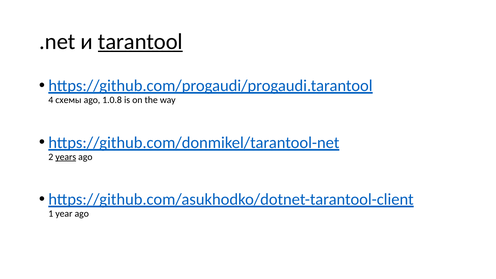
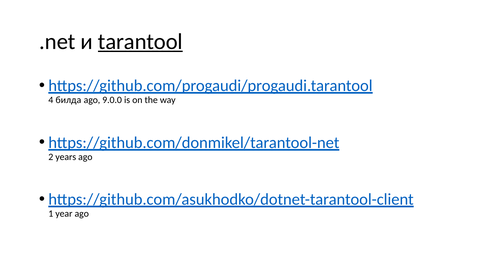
схемы: схемы -> билда
1.0.8: 1.0.8 -> 9.0.0
years underline: present -> none
